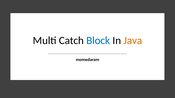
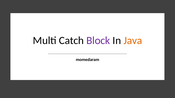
Block colour: blue -> purple
